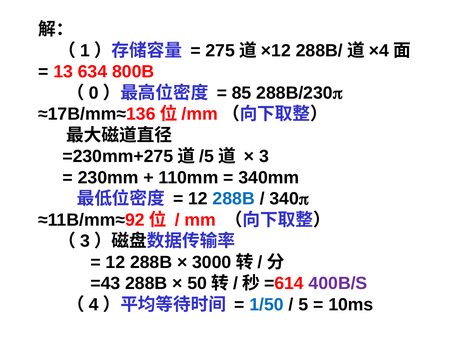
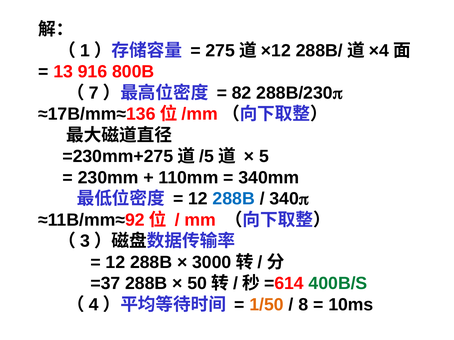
634: 634 -> 916
0: 0 -> 7
85: 85 -> 82
3 at (264, 157): 3 -> 5
=43: =43 -> =37
400B/S colour: purple -> green
1/50 colour: blue -> orange
5: 5 -> 8
